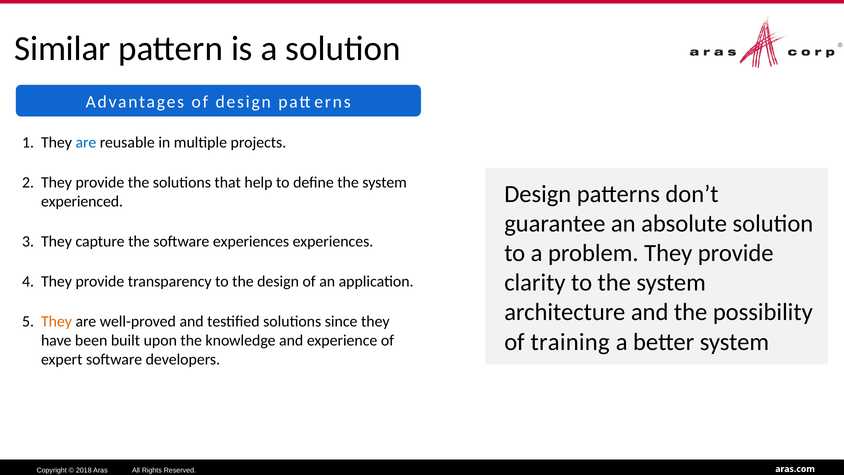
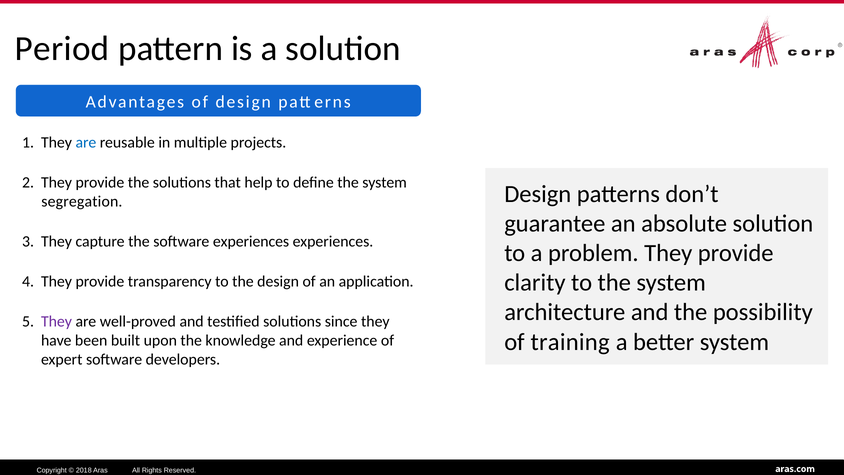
Similar: Similar -> Period
experienced: experienced -> segregation
They at (56, 322) colour: orange -> purple
